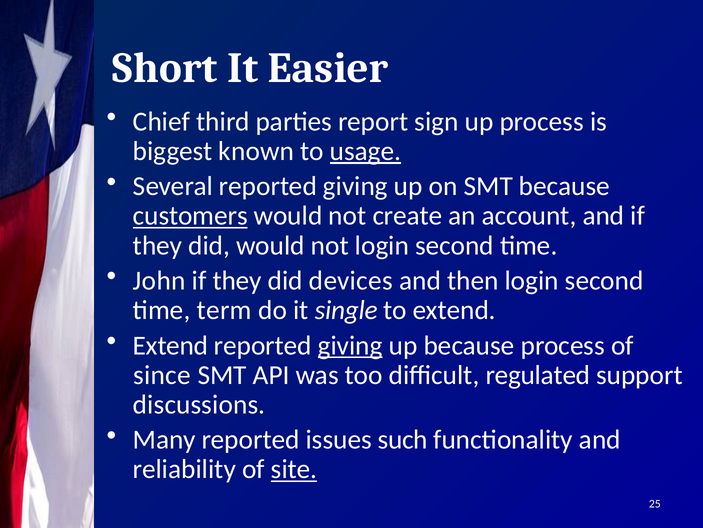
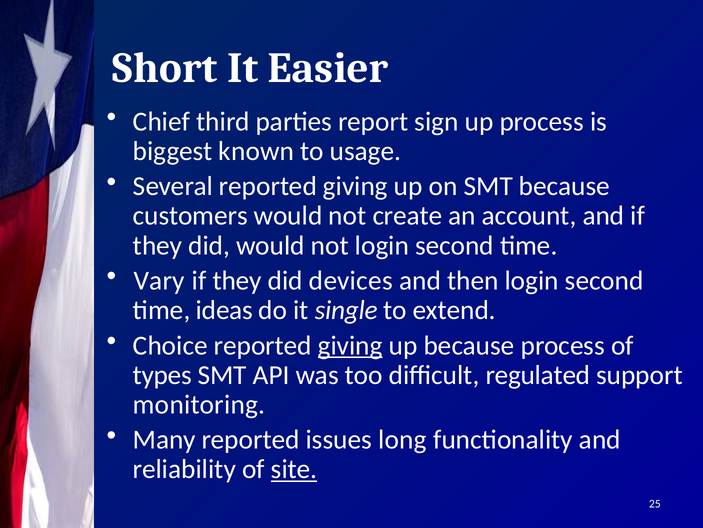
usage underline: present -> none
customers underline: present -> none
John: John -> Vary
term: term -> ideas
Extend at (171, 345): Extend -> Choice
since: since -> types
discussions: discussions -> monitoring
such: such -> long
